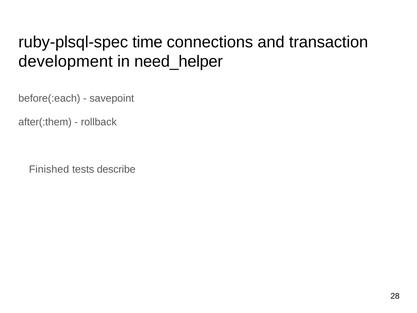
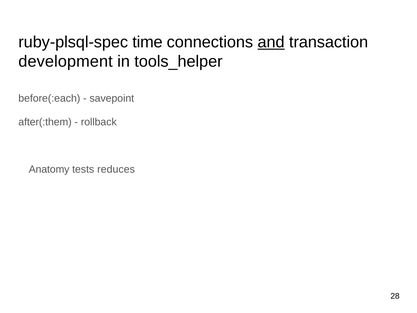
and underline: none -> present
need_helper: need_helper -> tools_helper
Finished: Finished -> Anatomy
describe: describe -> reduces
